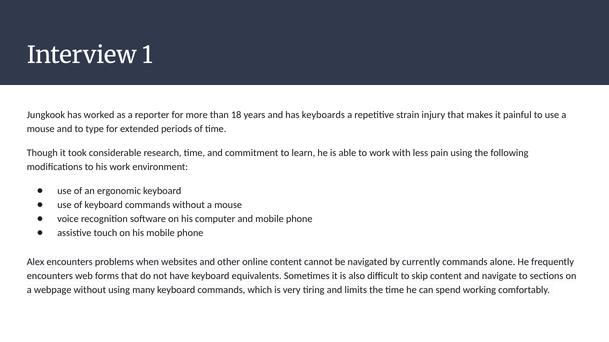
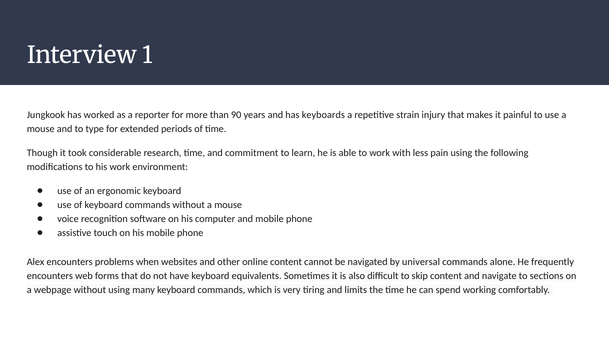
18: 18 -> 90
currently: currently -> universal
